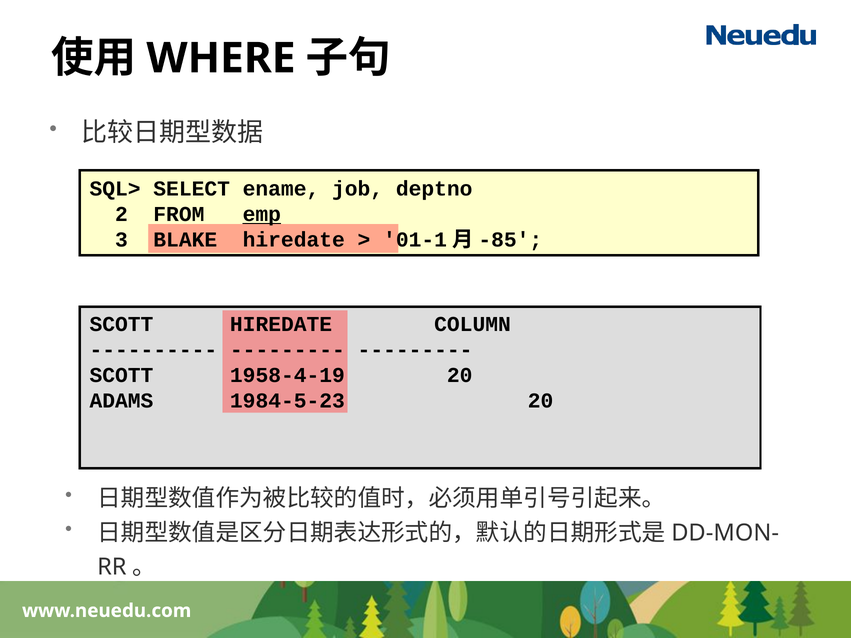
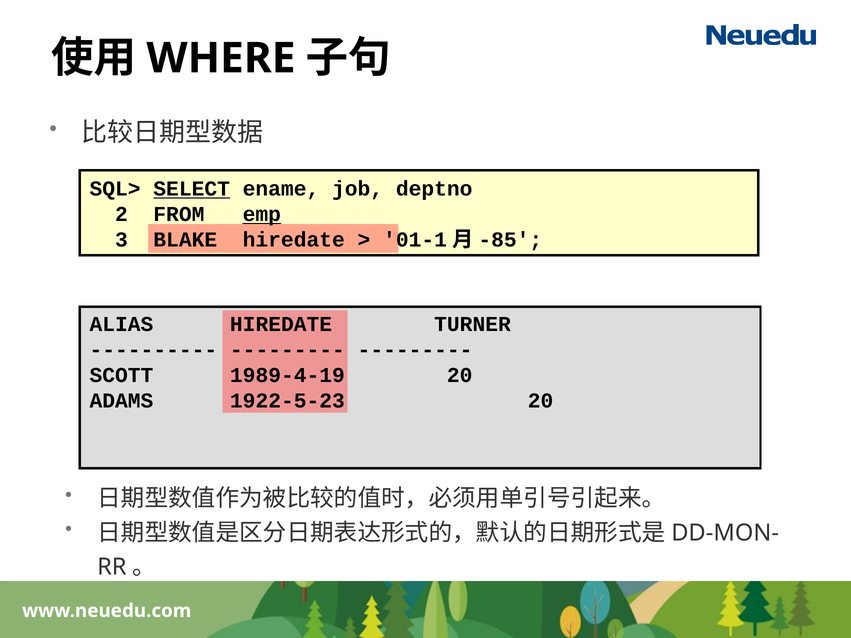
SELECT underline: none -> present
SCOTT at (121, 324): SCOTT -> ALIAS
COLUMN: COLUMN -> TURNER
1958-4-19: 1958-4-19 -> 1989-4-19
1984-5-23: 1984-5-23 -> 1922-5-23
